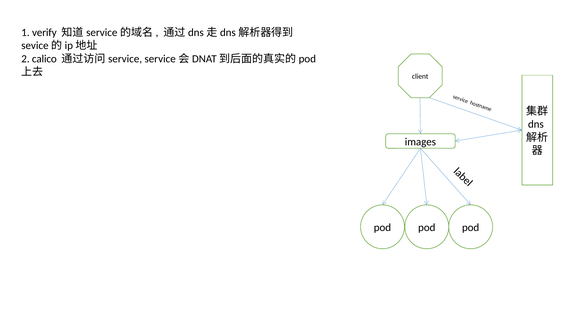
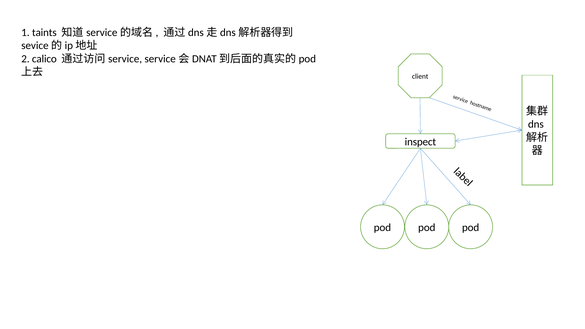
verify: verify -> taints
images: images -> inspect
